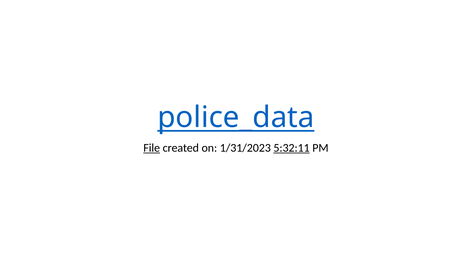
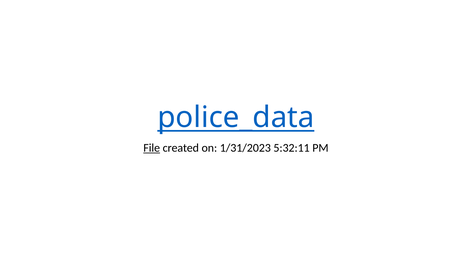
5:32:11 underline: present -> none
